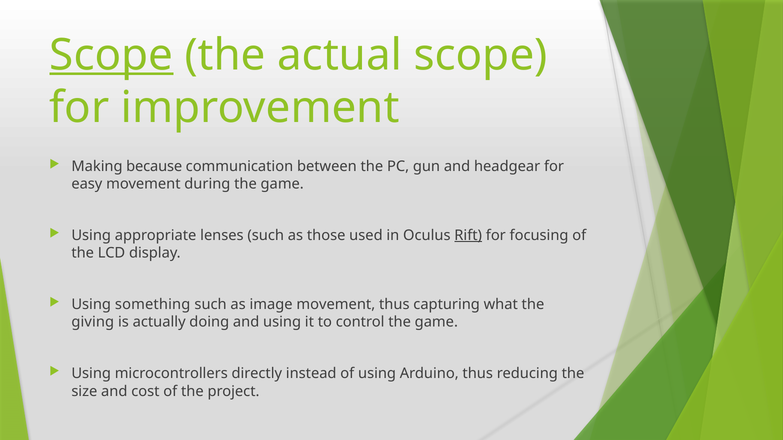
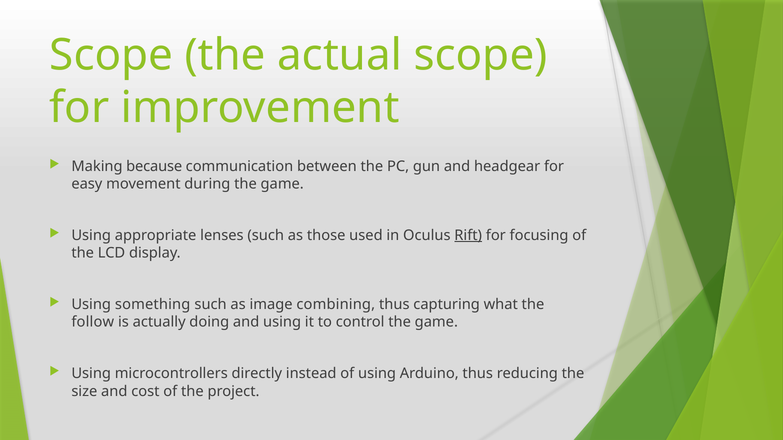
Scope at (111, 55) underline: present -> none
image movement: movement -> combining
giving: giving -> follow
